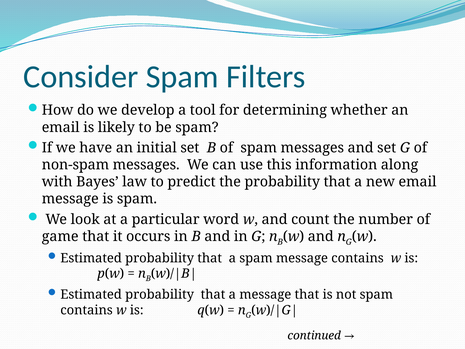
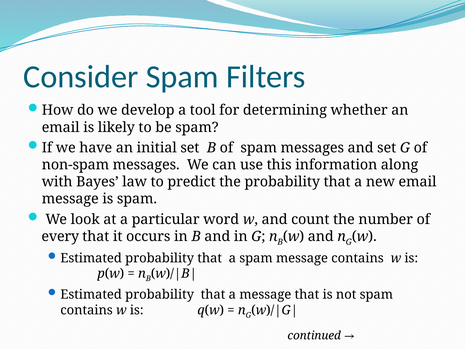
game: game -> every
